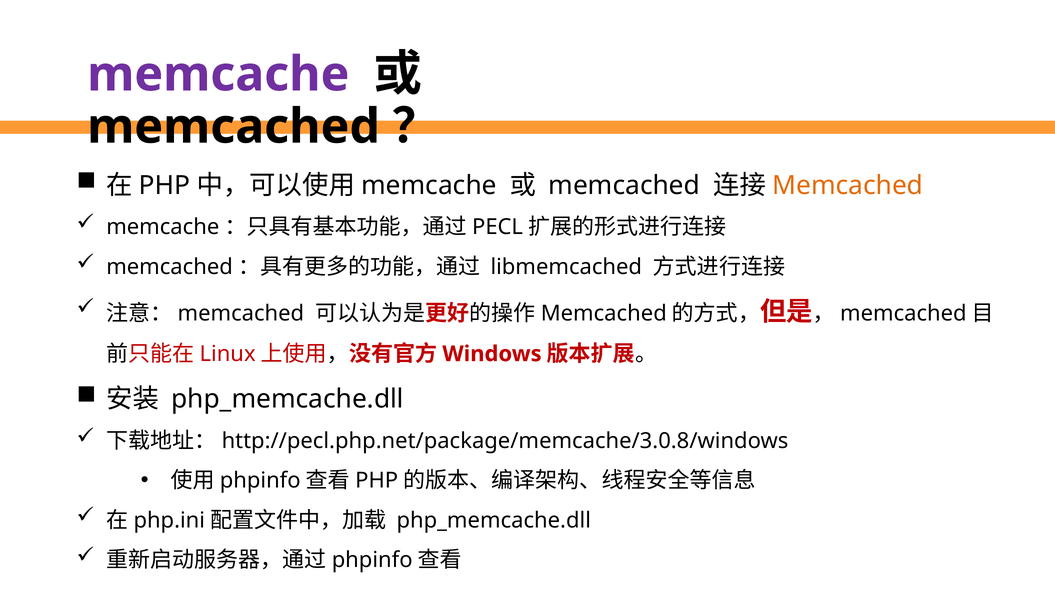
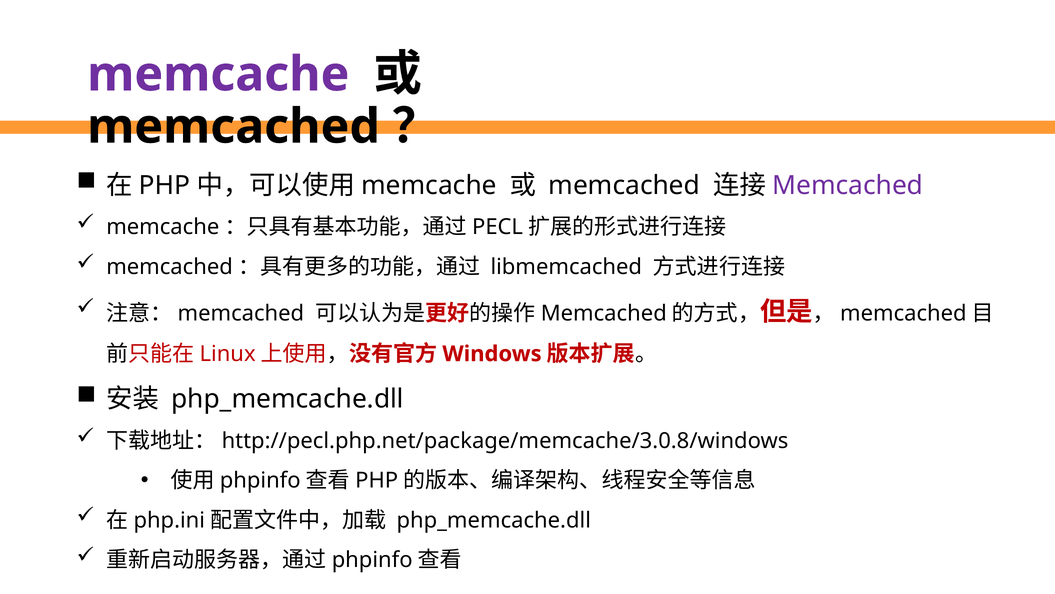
Memcached at (848, 185) colour: orange -> purple
